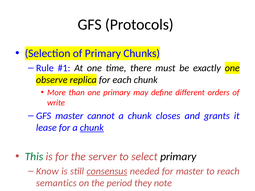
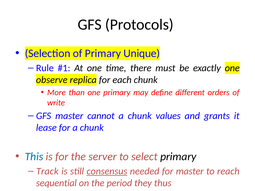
Chunks: Chunks -> Unique
closes: closes -> values
chunk at (92, 128) underline: present -> none
This colour: green -> blue
Know: Know -> Track
semantics: semantics -> sequential
note: note -> thus
